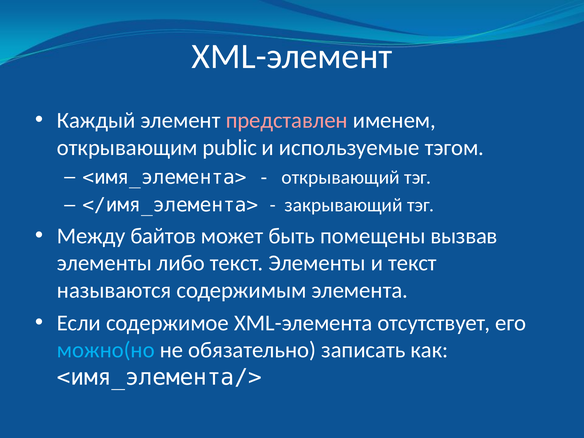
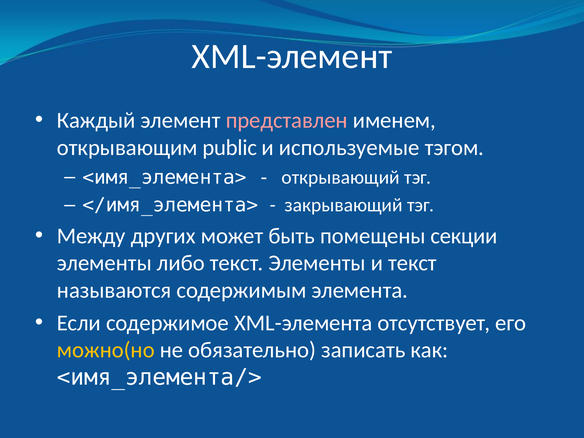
байтов: байтов -> других
вызвав: вызвав -> секции
можно(но colour: light blue -> yellow
